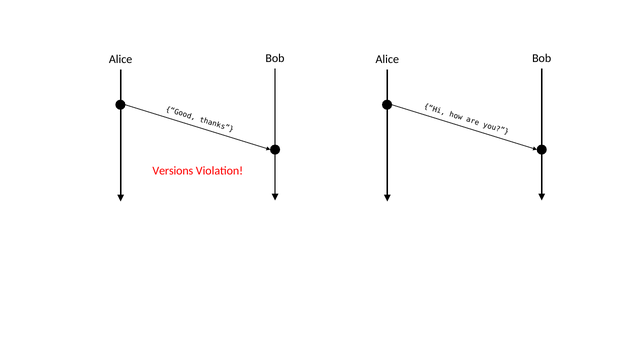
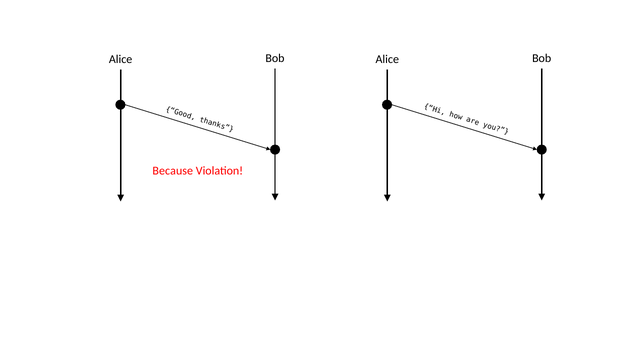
Versions: Versions -> Because
